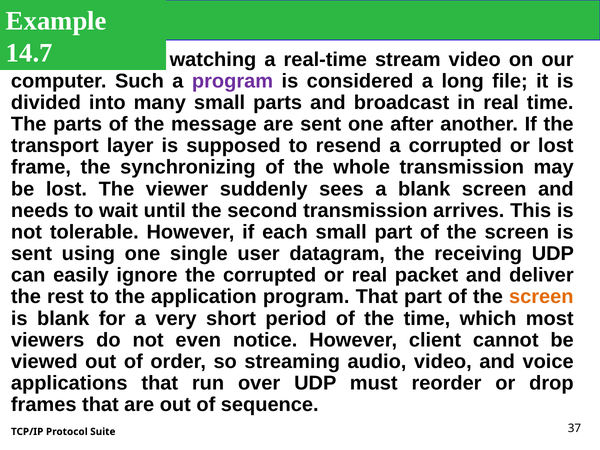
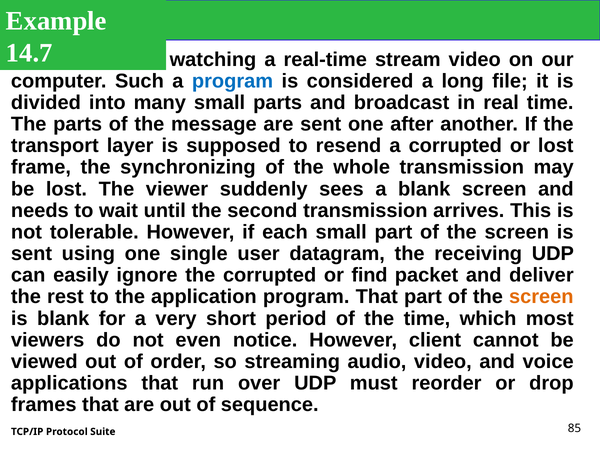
program at (233, 81) colour: purple -> blue
or real: real -> find
37: 37 -> 85
